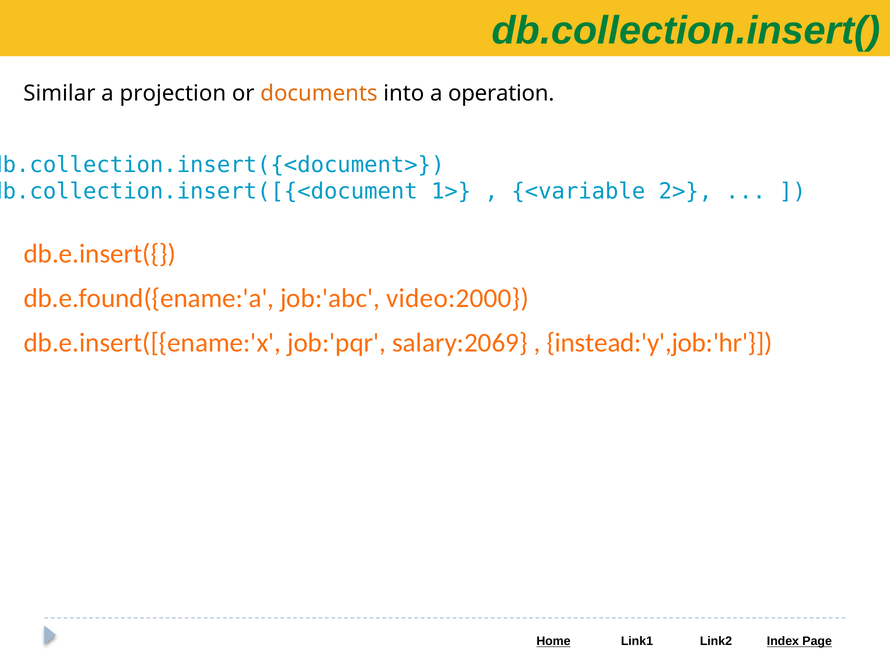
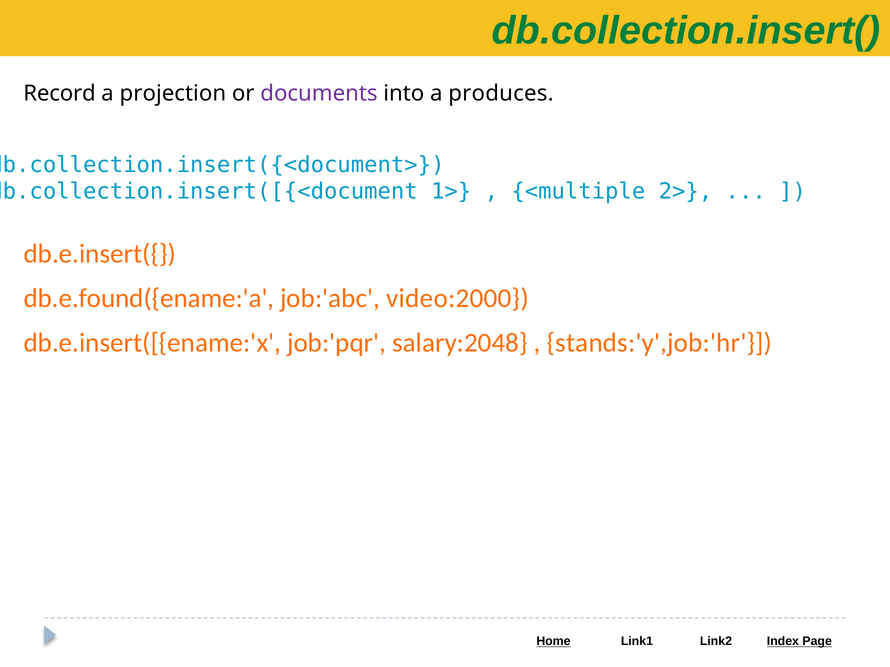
Similar: Similar -> Record
documents colour: orange -> purple
operation: operation -> produces
<variable: <variable -> <multiple
salary:2069: salary:2069 -> salary:2048
instead:'y',job:'hr: instead:'y',job:'hr -> stands:'y',job:'hr
